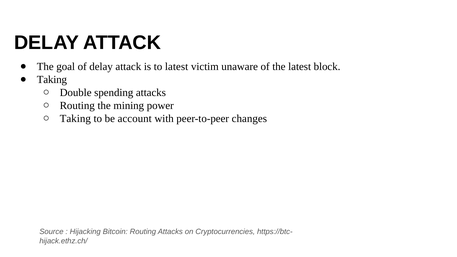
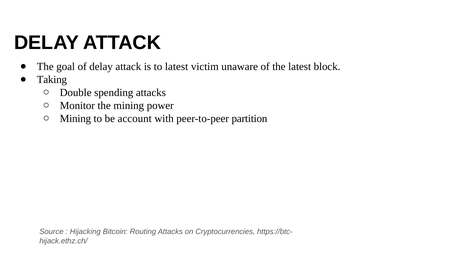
Routing at (77, 106): Routing -> Monitor
Taking at (75, 119): Taking -> Mining
changes: changes -> partition
